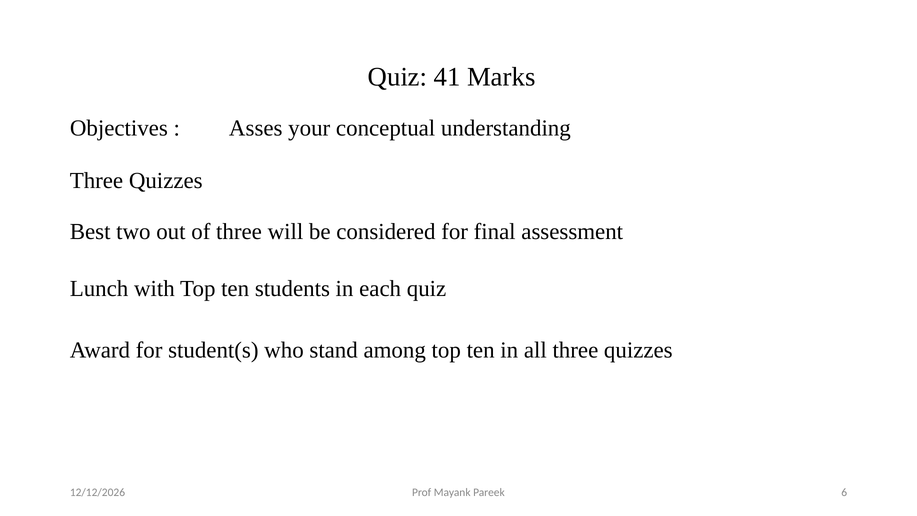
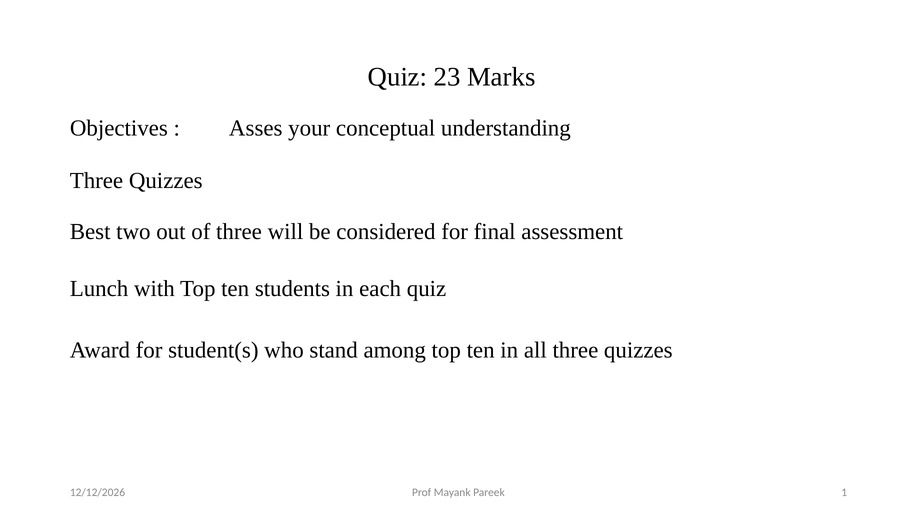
41: 41 -> 23
6: 6 -> 1
